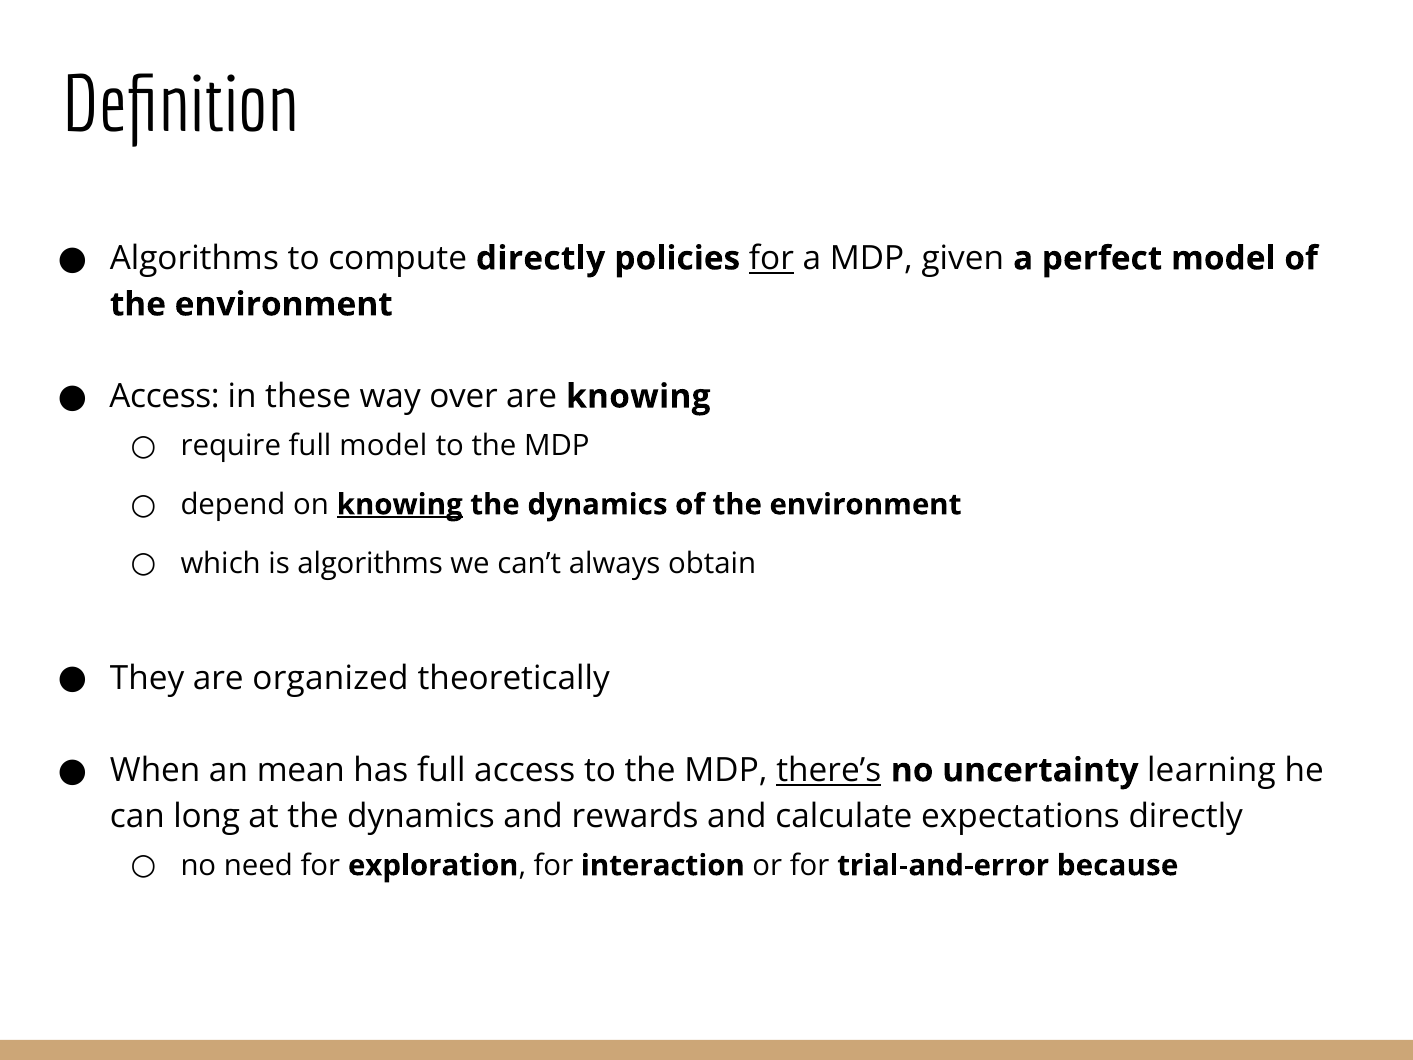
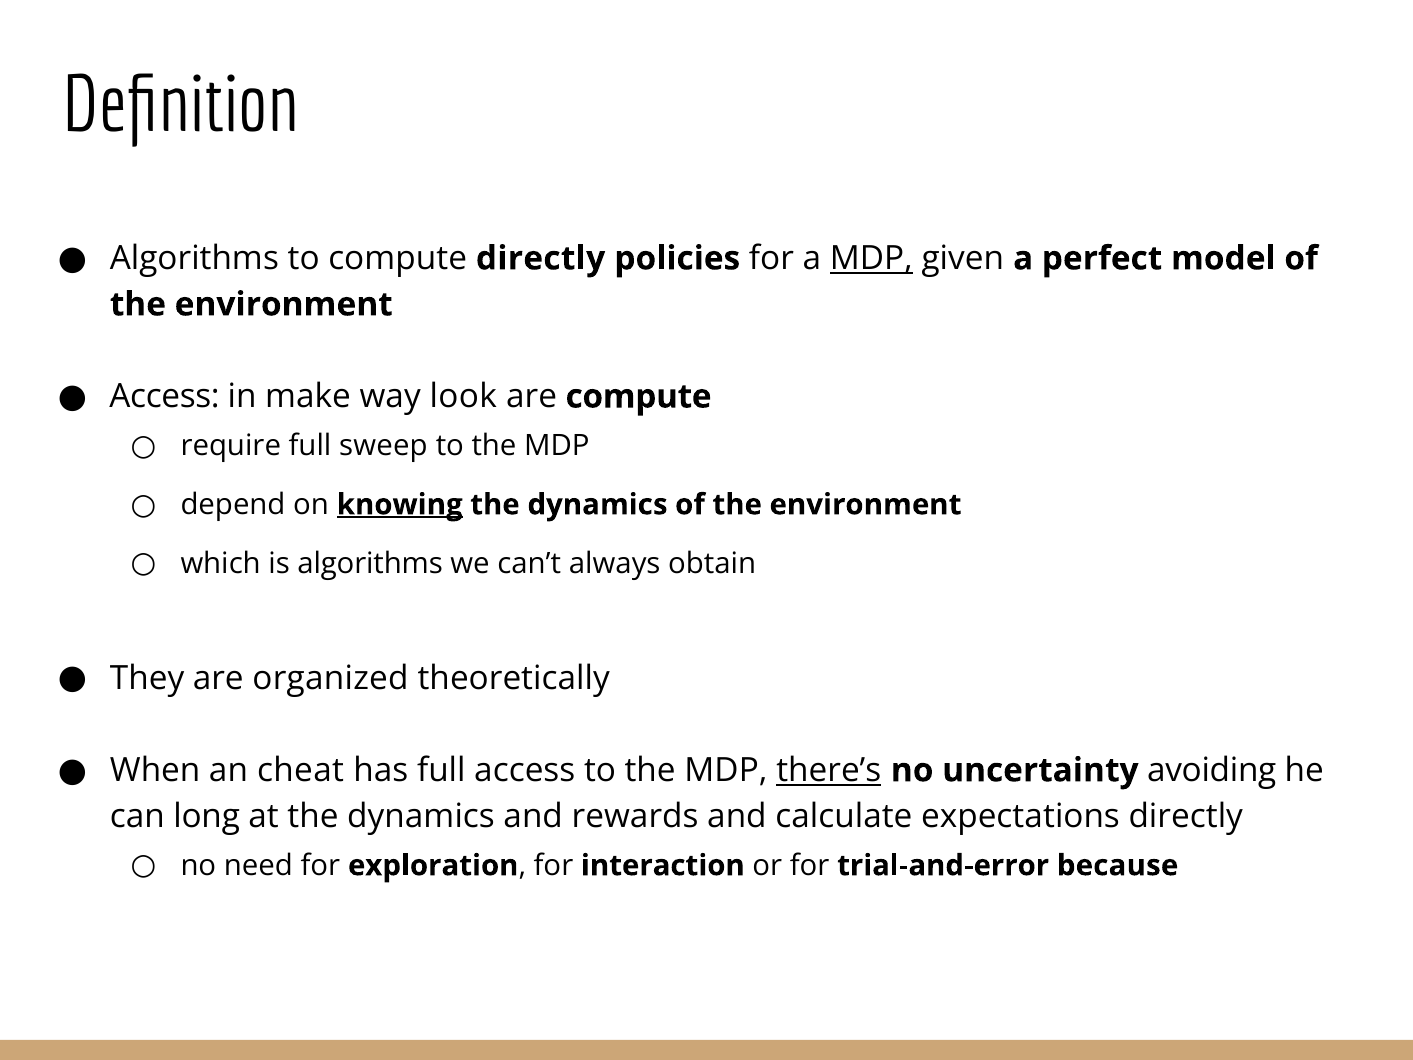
for at (771, 258) underline: present -> none
MDP at (871, 258) underline: none -> present
these: these -> make
over: over -> look
are knowing: knowing -> compute
full model: model -> sweep
mean: mean -> cheat
learning: learning -> avoiding
